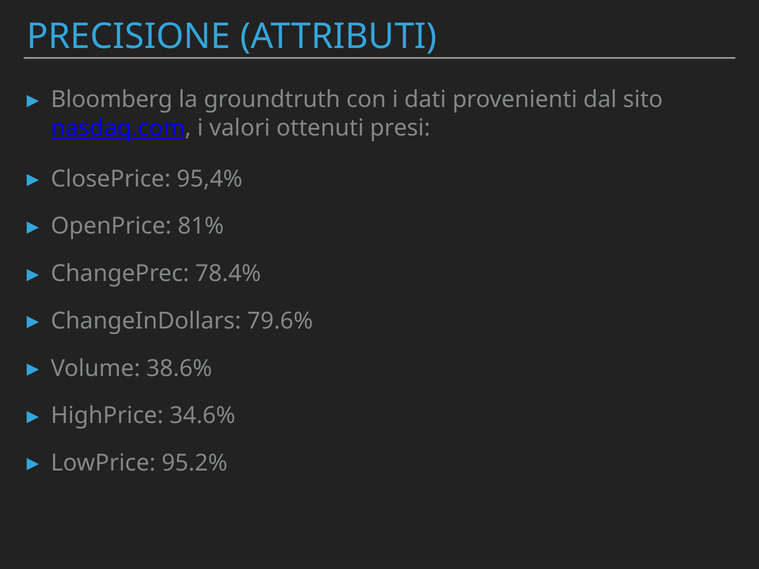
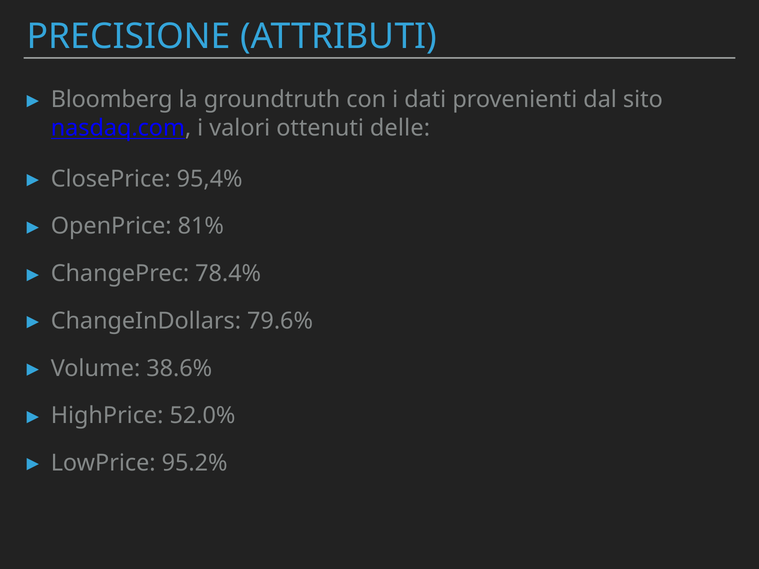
presi: presi -> delle
34.6%: 34.6% -> 52.0%
